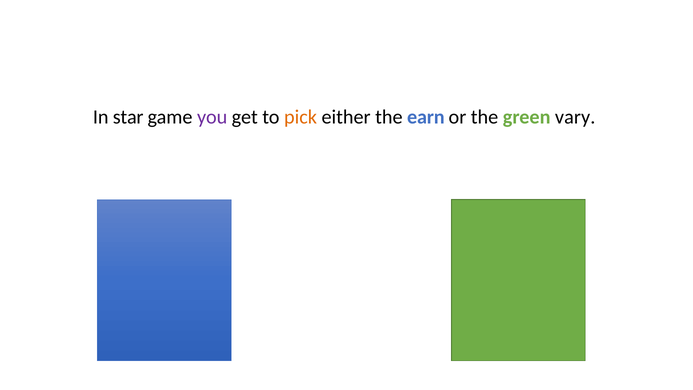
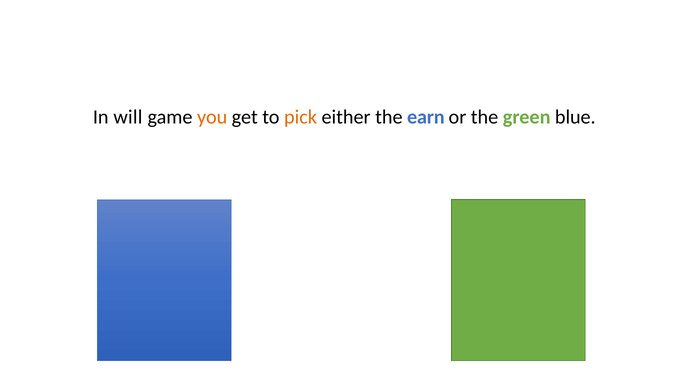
star: star -> will
you colour: purple -> orange
vary: vary -> blue
